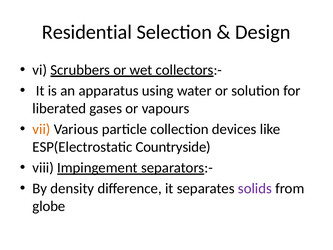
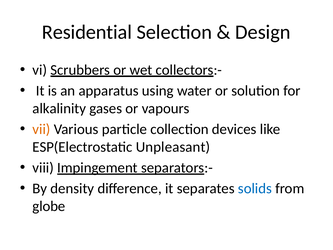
liberated: liberated -> alkalinity
Countryside: Countryside -> Unpleasant
solids colour: purple -> blue
